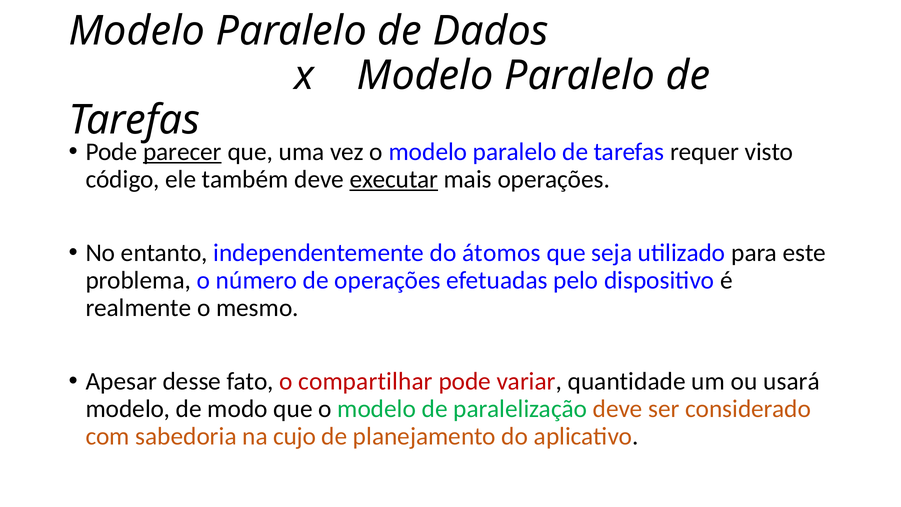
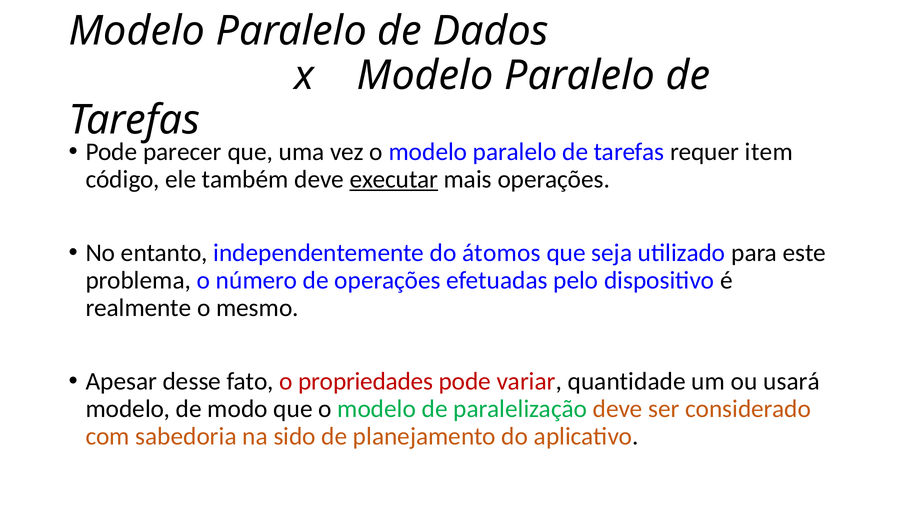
parecer underline: present -> none
visto: visto -> item
compartilhar: compartilhar -> propriedades
cujo: cujo -> sido
